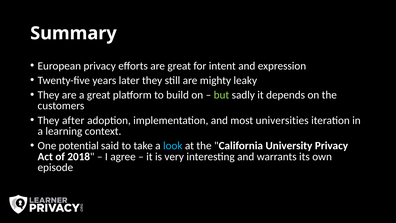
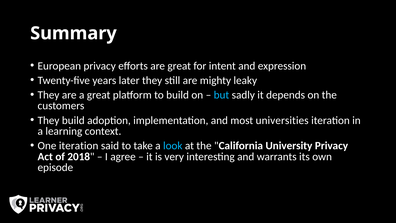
but colour: light green -> light blue
They after: after -> build
One potential: potential -> iteration
